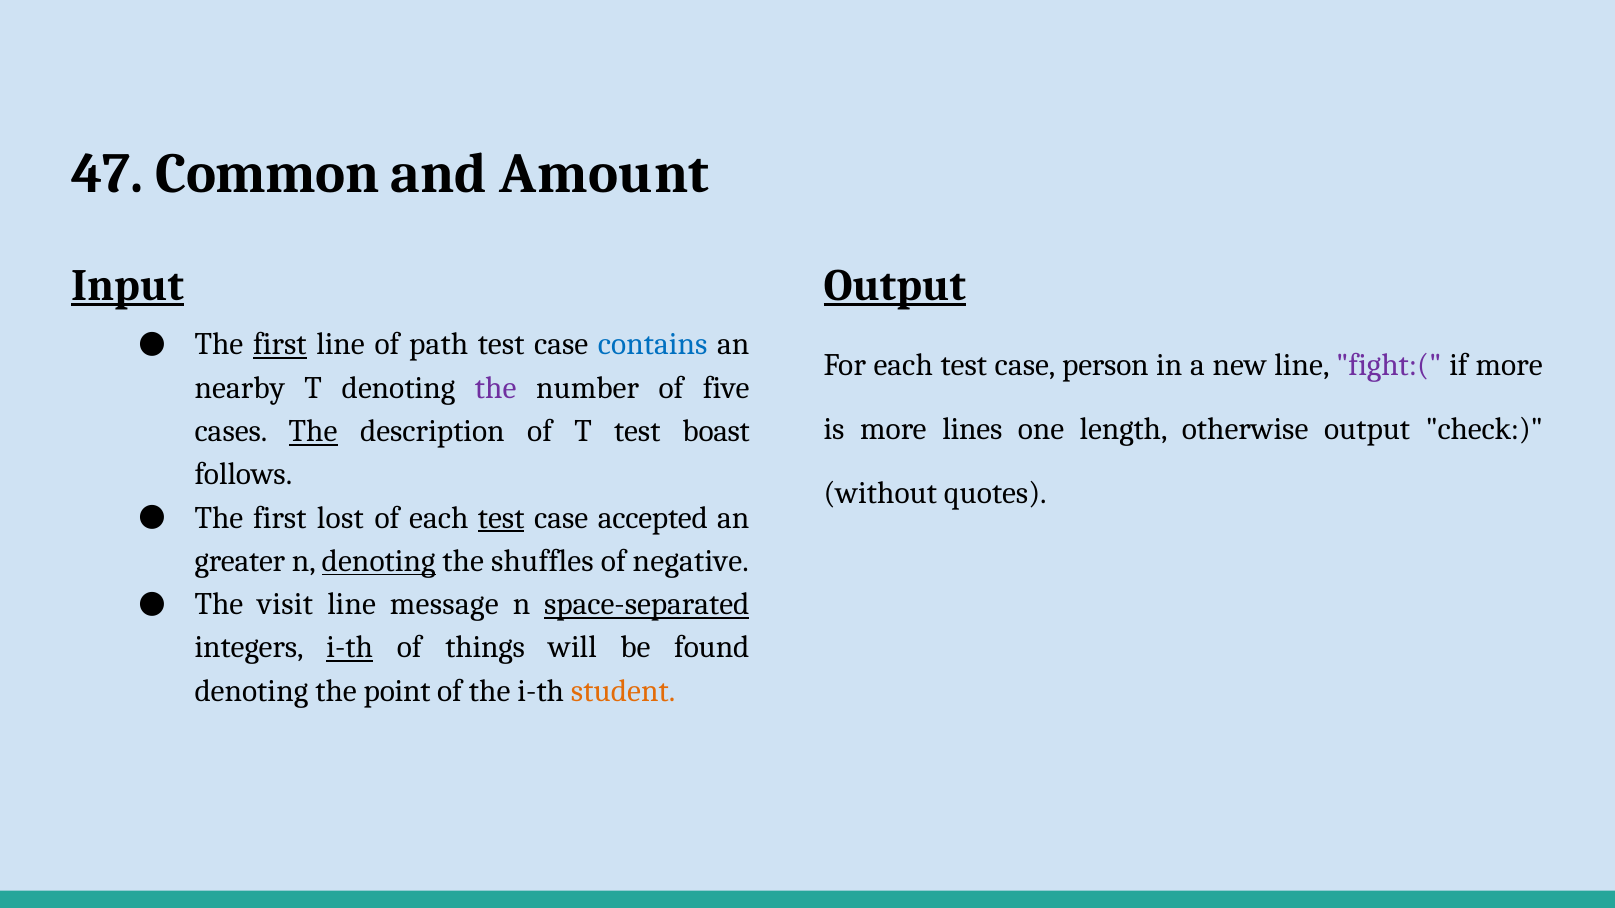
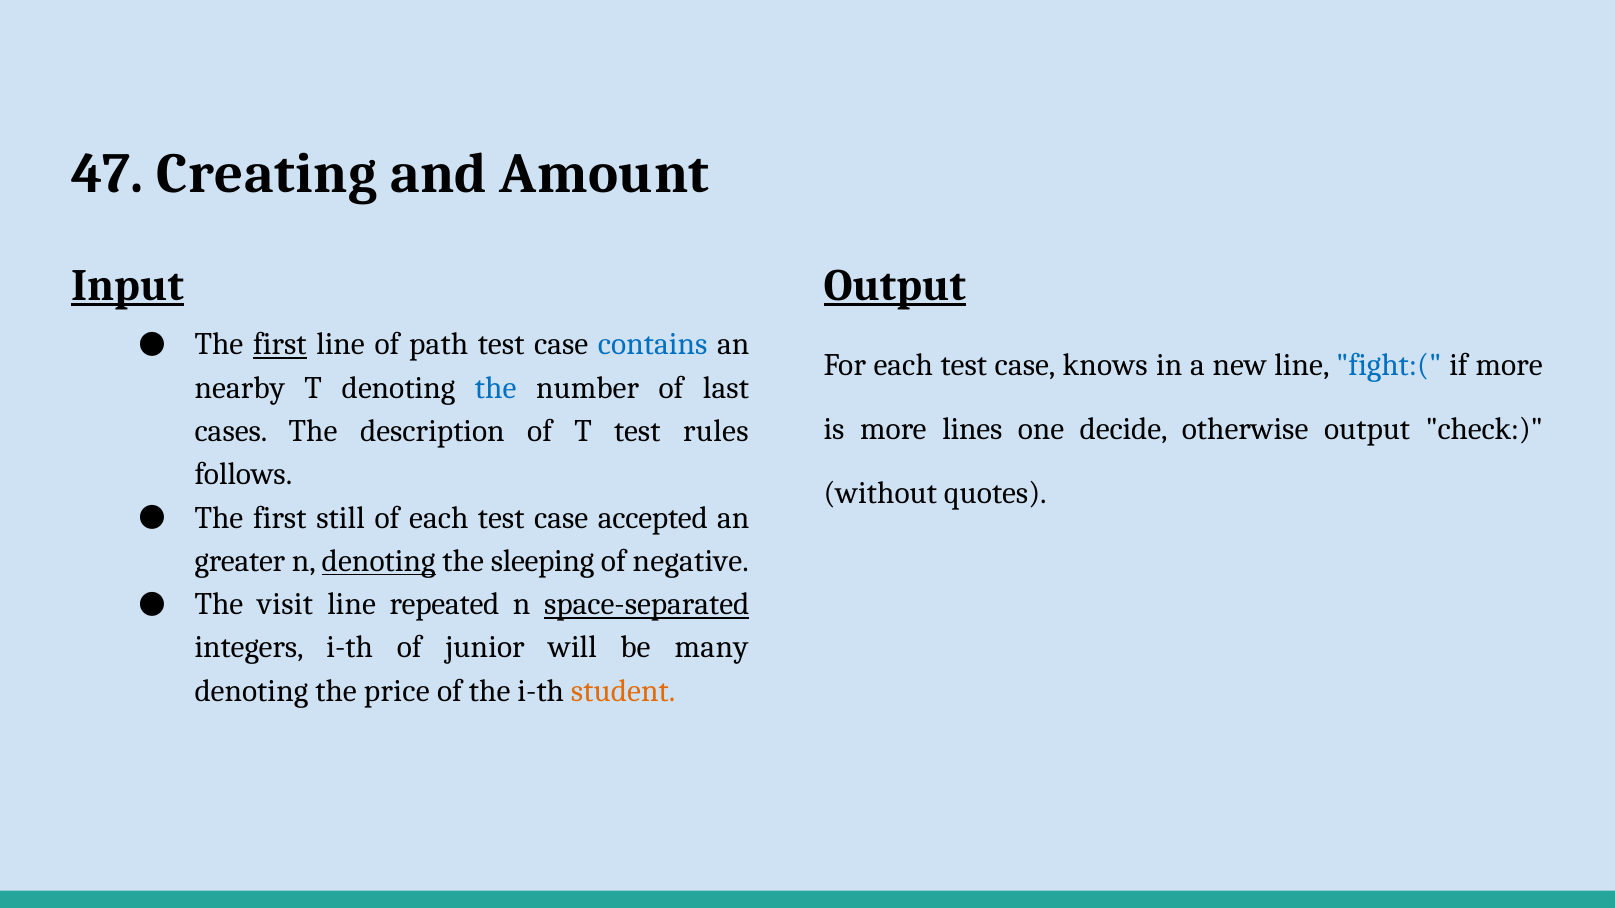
Common: Common -> Creating
person: person -> knows
fight:( colour: purple -> blue
the at (496, 388) colour: purple -> blue
five: five -> last
length: length -> decide
The at (313, 431) underline: present -> none
boast: boast -> rules
lost: lost -> still
test at (501, 518) underline: present -> none
shuffles: shuffles -> sleeping
message: message -> repeated
i-th at (350, 648) underline: present -> none
things: things -> junior
found: found -> many
point: point -> price
